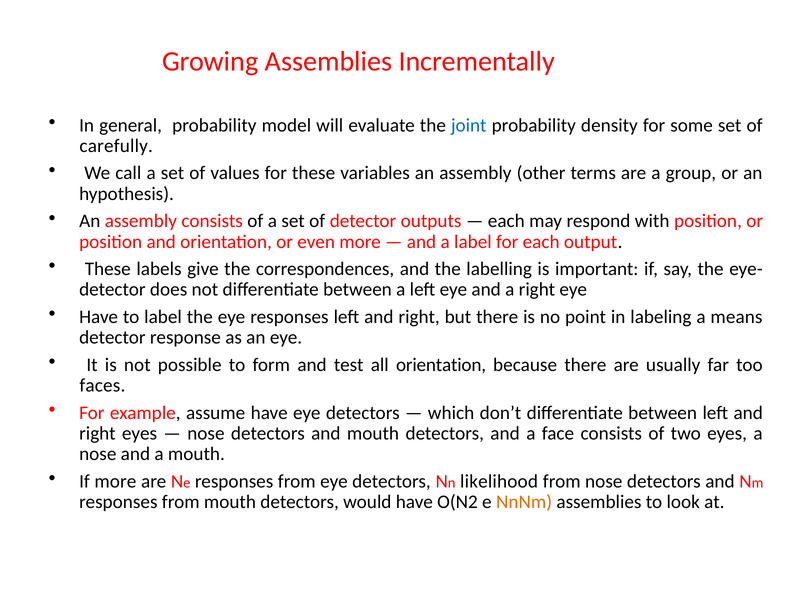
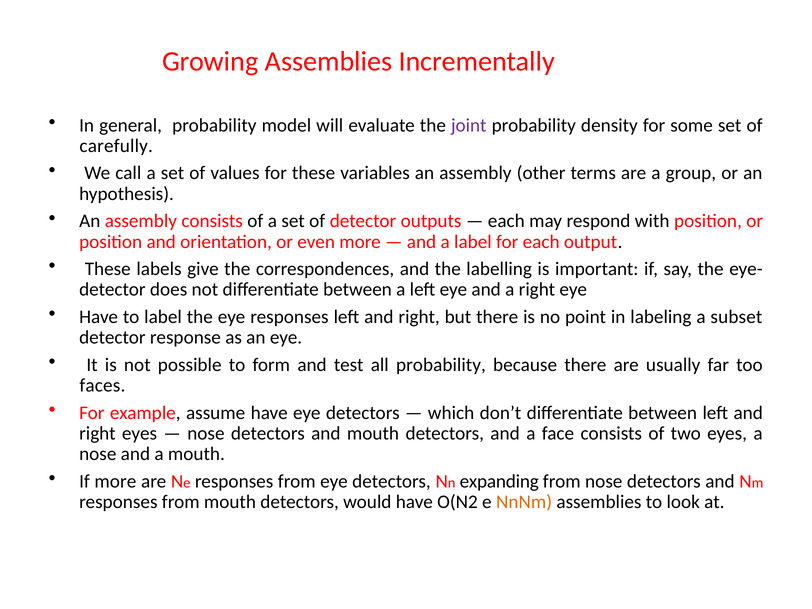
joint colour: blue -> purple
means: means -> subset
all orientation: orientation -> probability
likelihood: likelihood -> expanding
